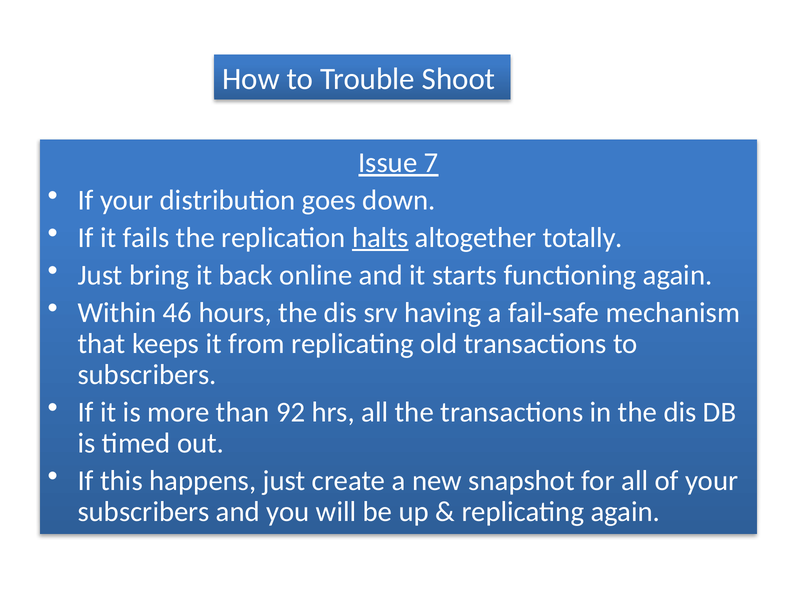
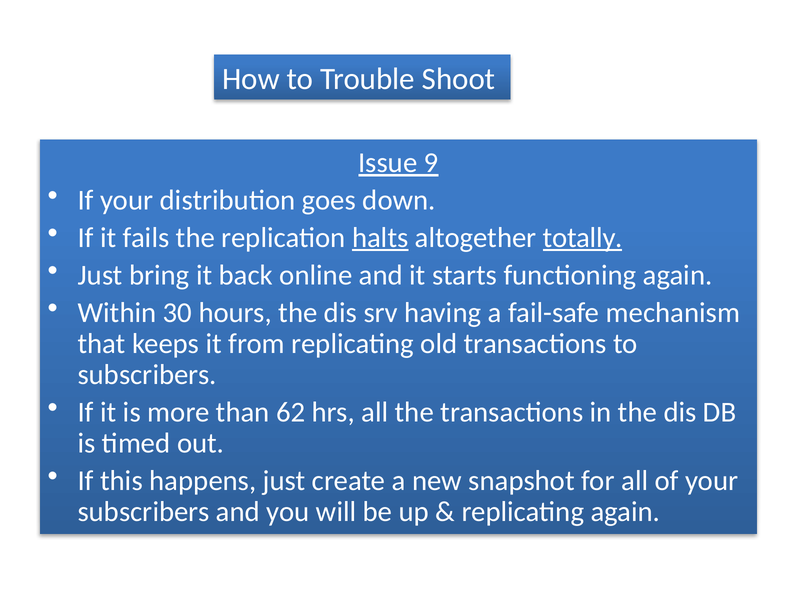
7: 7 -> 9
totally underline: none -> present
46: 46 -> 30
92: 92 -> 62
